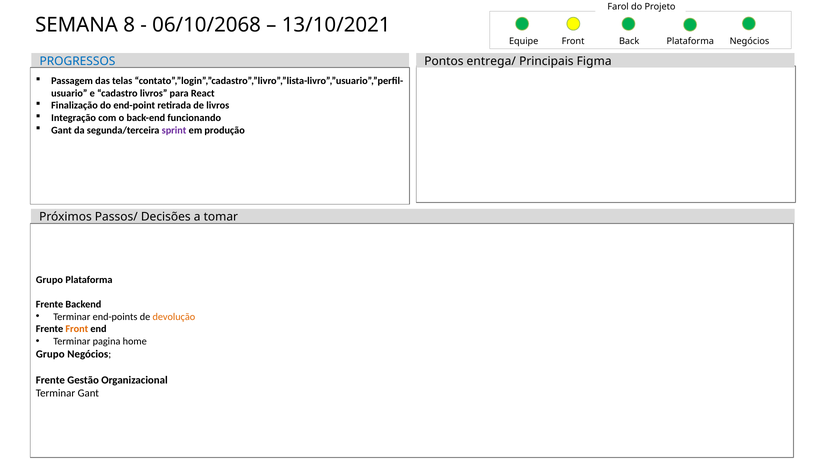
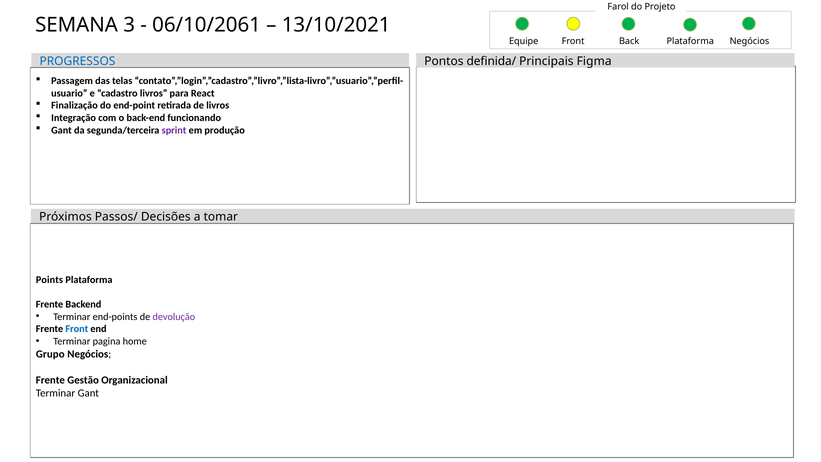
8: 8 -> 3
06/10/2068: 06/10/2068 -> 06/10/2061
entrega/: entrega/ -> definida/
Grupo at (49, 280): Grupo -> Points
devolução colour: orange -> purple
Front at (77, 329) colour: orange -> blue
